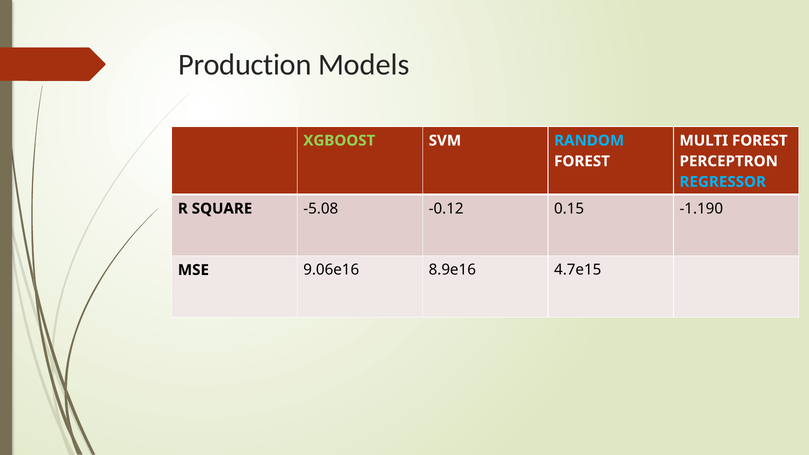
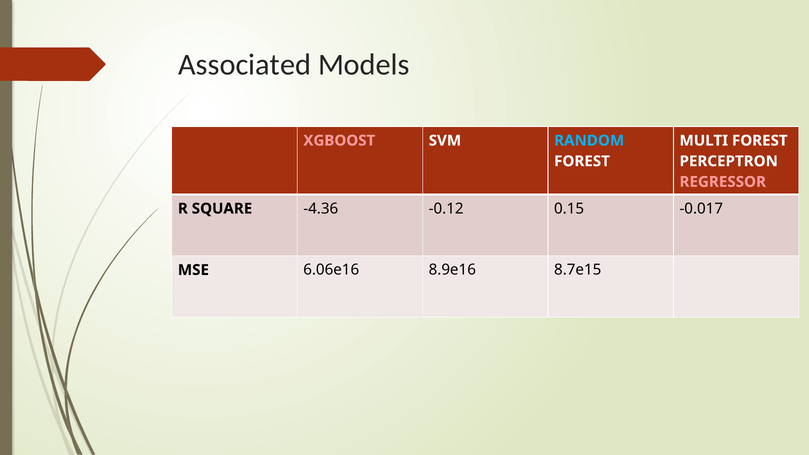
Production: Production -> Associated
XGBOOST colour: light green -> pink
REGRESSOR colour: light blue -> pink
-5.08: -5.08 -> -4.36
-1.190: -1.190 -> -0.017
9.06e16: 9.06e16 -> 6.06e16
4.7e15: 4.7e15 -> 8.7e15
